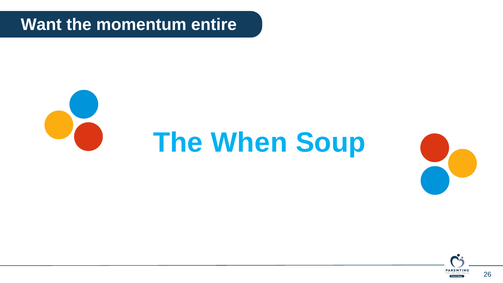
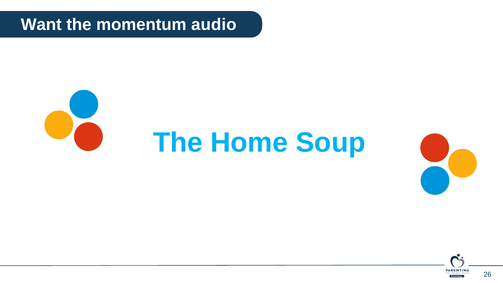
entire: entire -> audio
When: When -> Home
